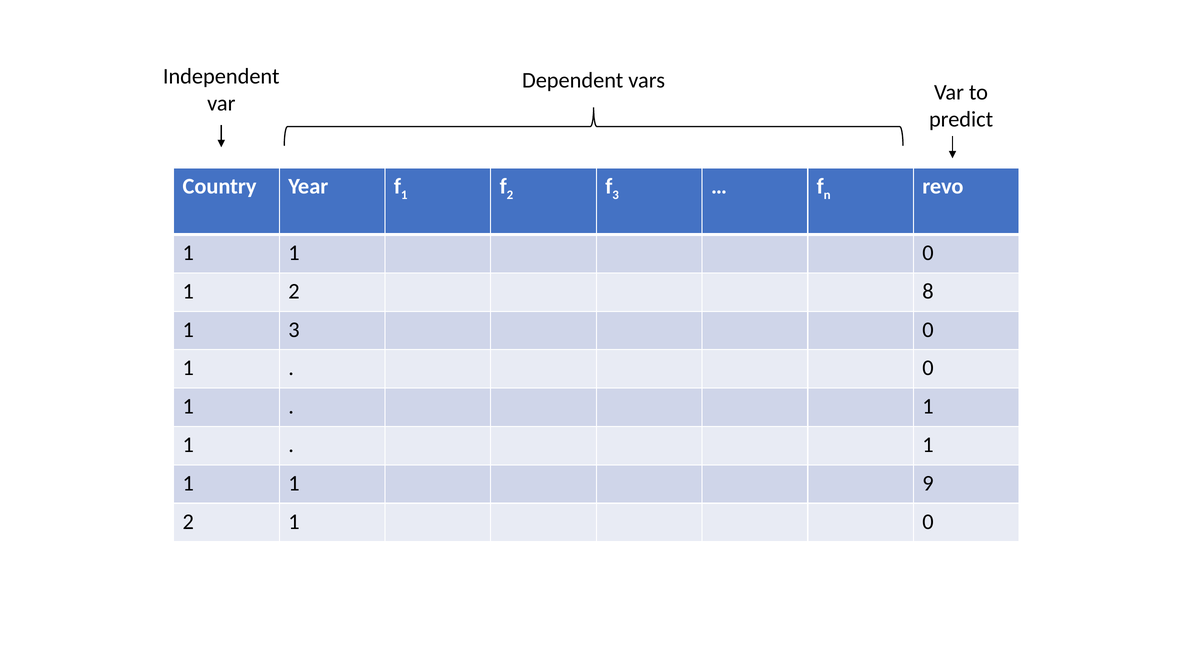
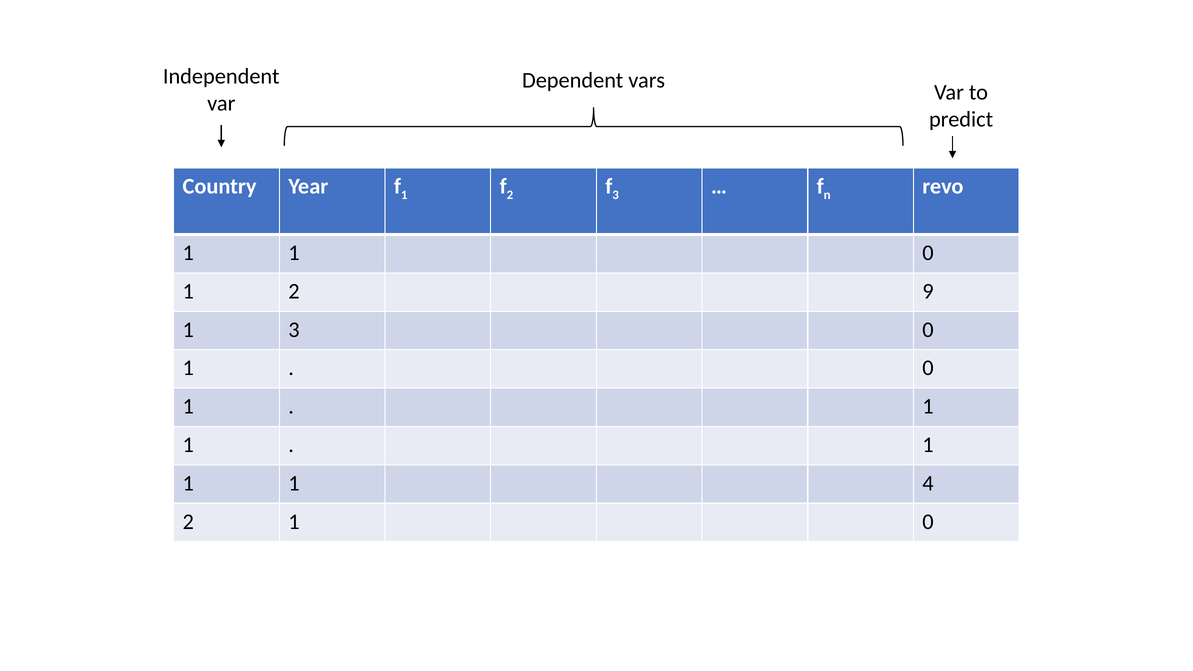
8: 8 -> 9
9: 9 -> 4
